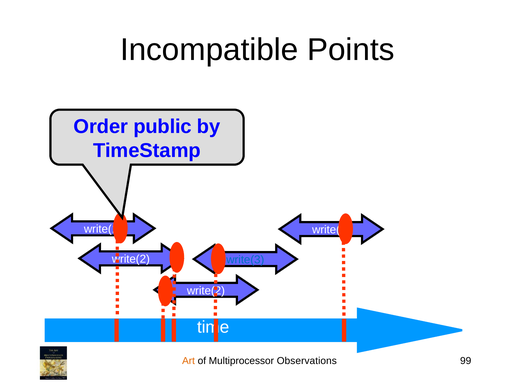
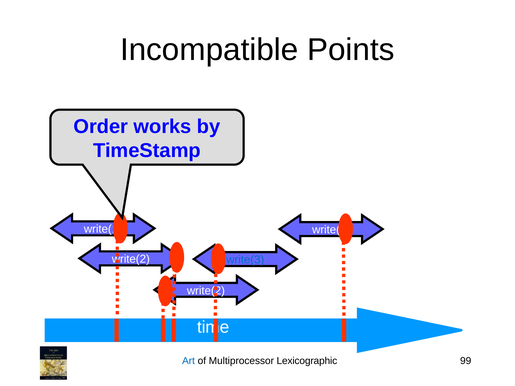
public: public -> works
Art colour: orange -> blue
Observations: Observations -> Lexicographic
